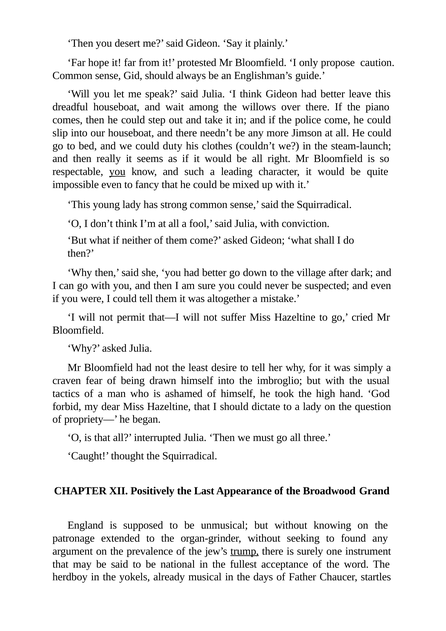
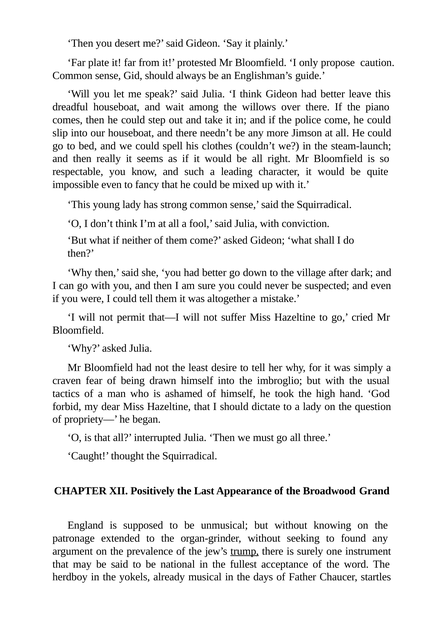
hope: hope -> plate
duty: duty -> spell
you at (117, 172) underline: present -> none
